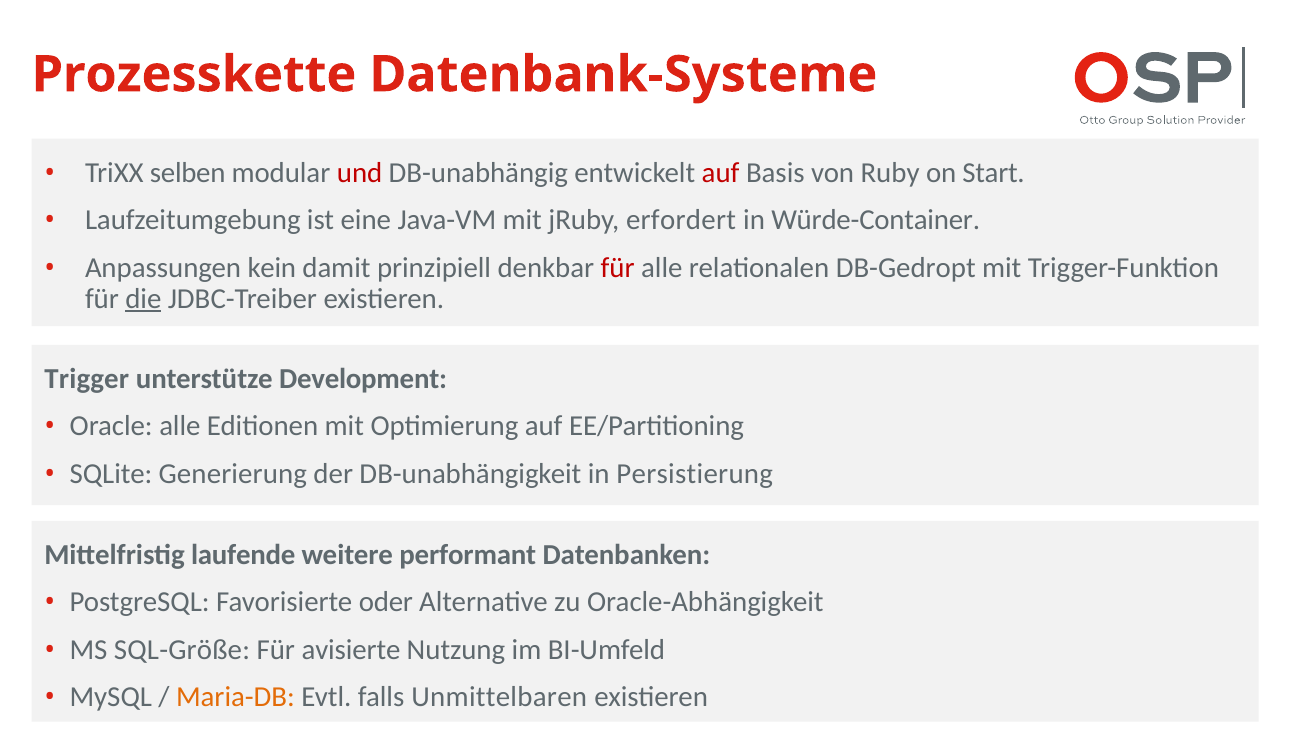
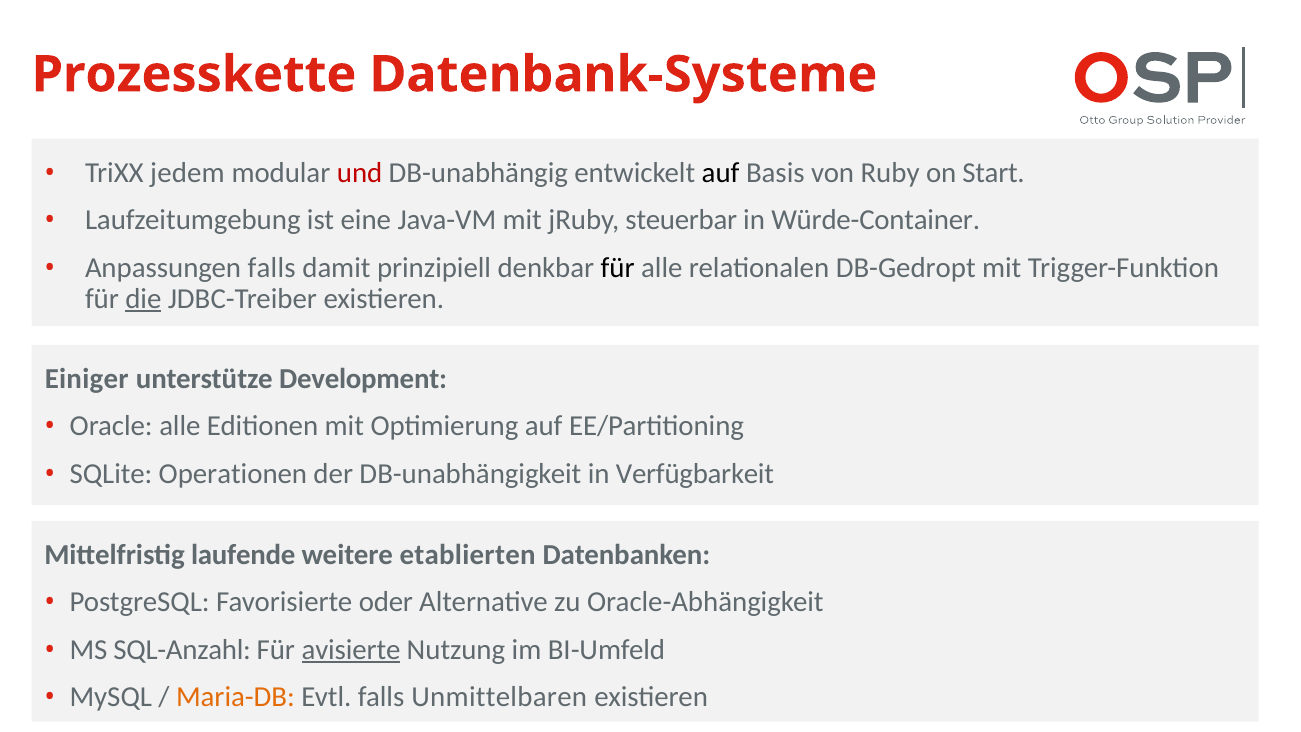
selben: selben -> jedem
auf at (721, 172) colour: red -> black
erfordert: erfordert -> steuerbar
Anpassungen kein: kein -> falls
für at (618, 267) colour: red -> black
Trigger: Trigger -> Einiger
Generierung: Generierung -> Operationen
Persistierung: Persistierung -> Verfügbarkeit
performant: performant -> etablierten
SQL-Größe: SQL-Größe -> SQL-Anzahl
avisierte underline: none -> present
